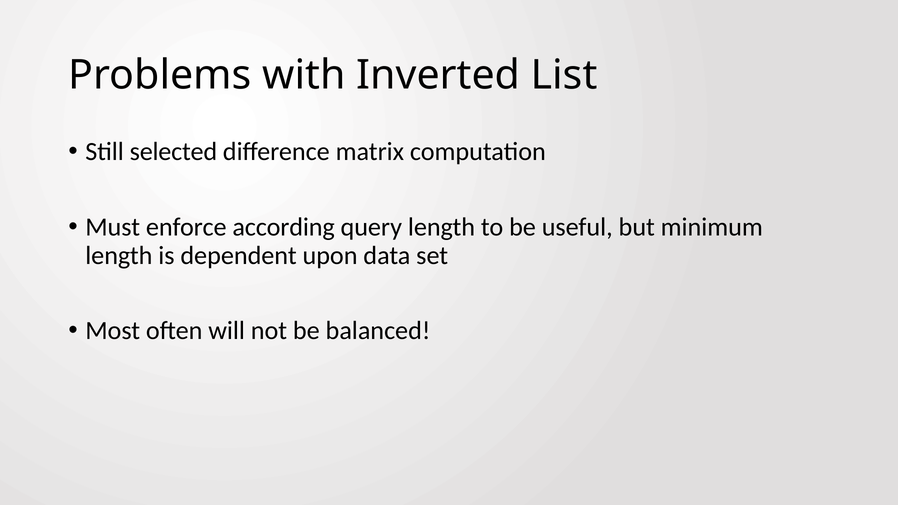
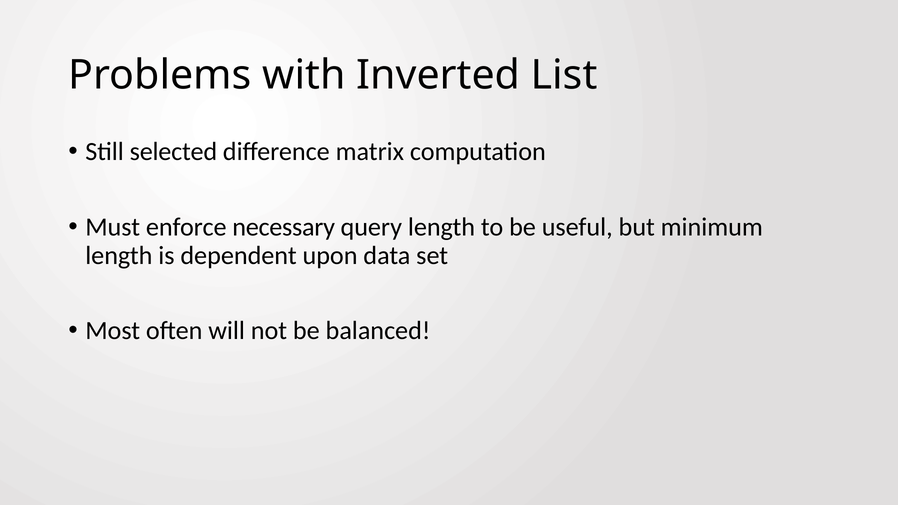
according: according -> necessary
